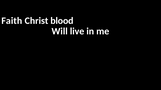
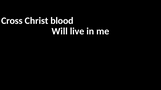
Faith: Faith -> Cross
